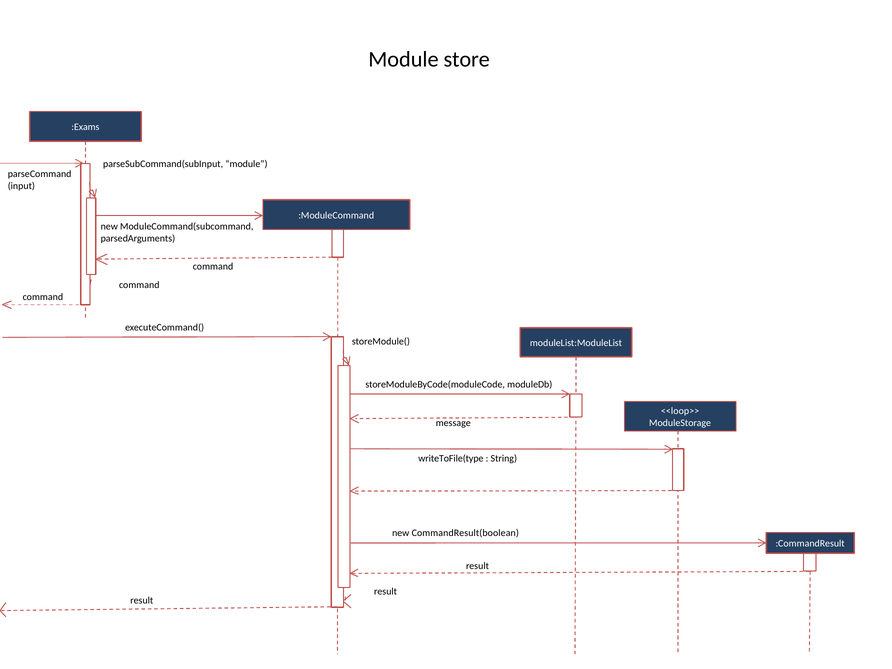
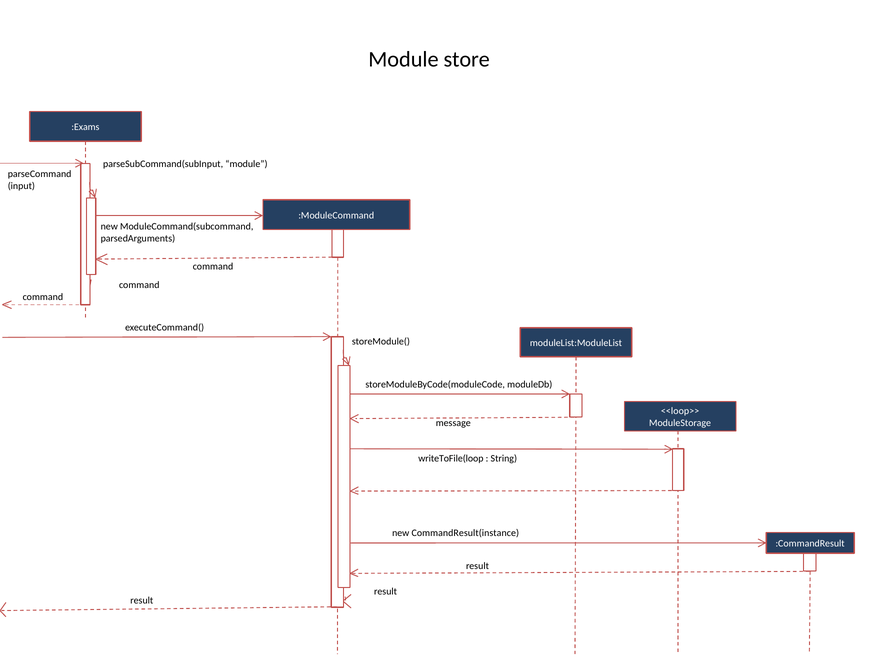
writeToFile(type: writeToFile(type -> writeToFile(loop
CommandResult(boolean: CommandResult(boolean -> CommandResult(instance
